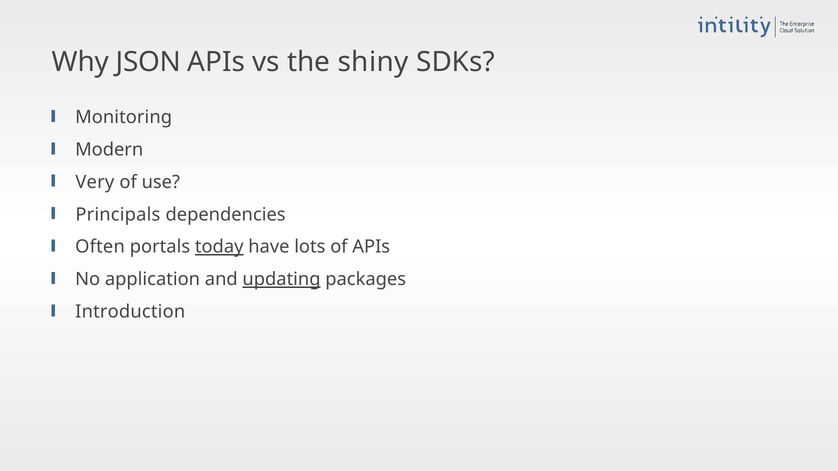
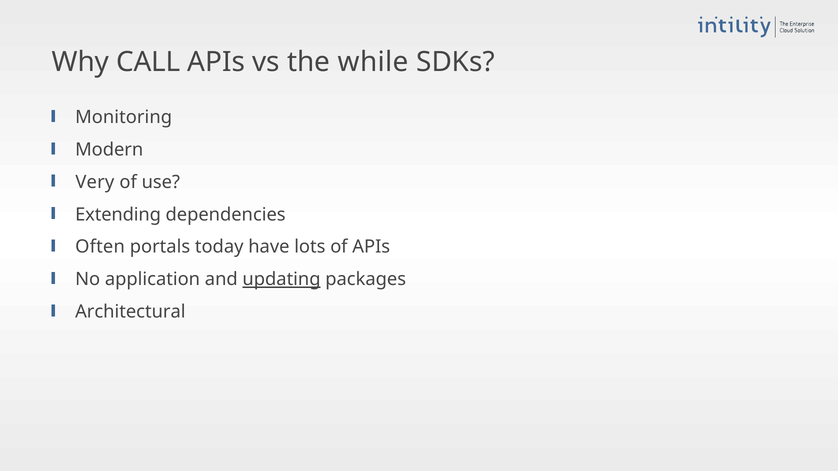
JSON: JSON -> CALL
shiny: shiny -> while
Principals: Principals -> Extending
today underline: present -> none
Introduction: Introduction -> Architectural
